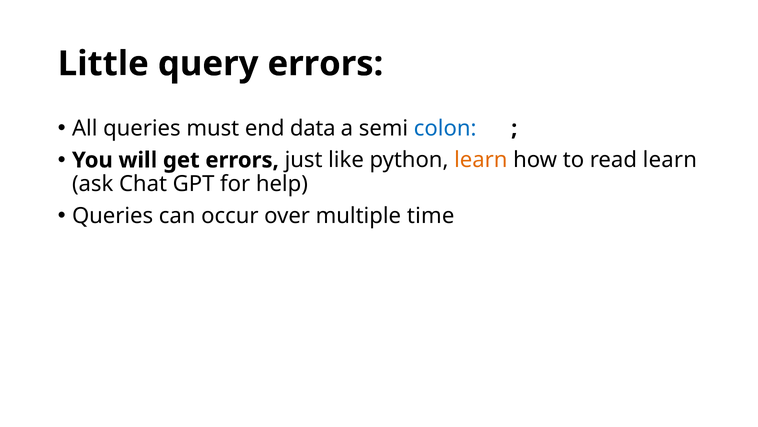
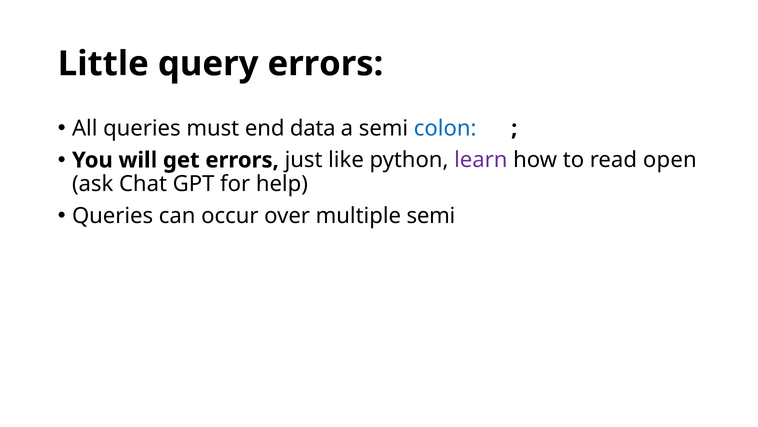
learn at (481, 160) colour: orange -> purple
read learn: learn -> open
multiple time: time -> semi
